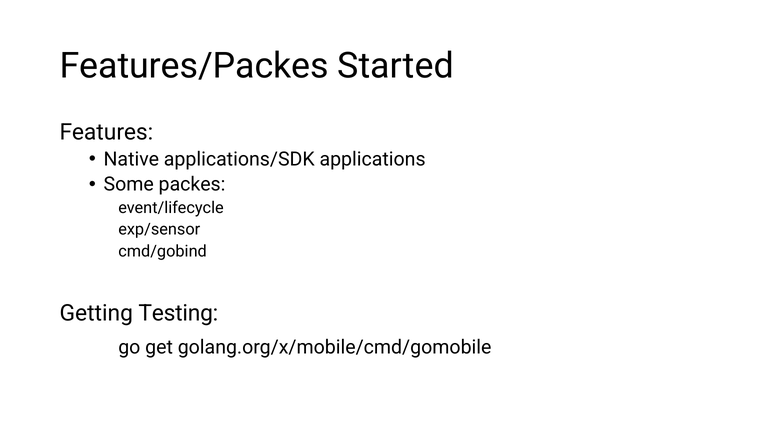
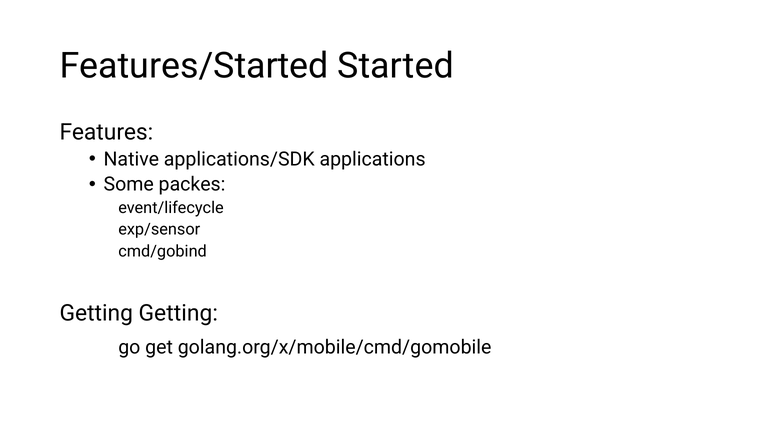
Features/Packes: Features/Packes -> Features/Started
Getting Testing: Testing -> Getting
